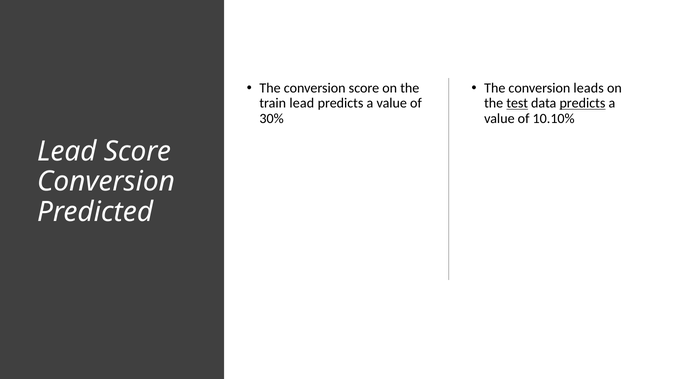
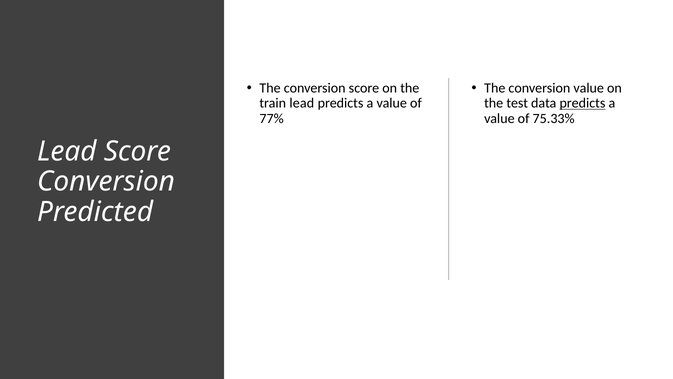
conversion leads: leads -> value
test underline: present -> none
10.10%: 10.10% -> 75.33%
30%: 30% -> 77%
